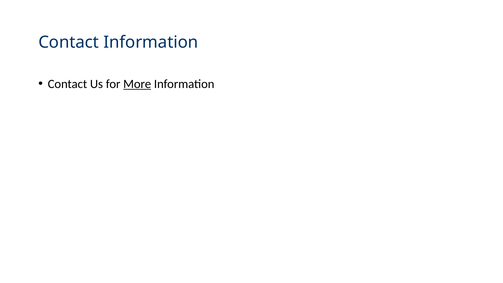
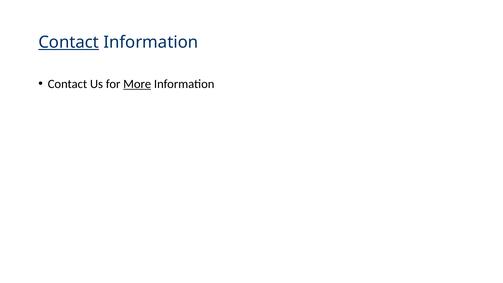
Contact at (69, 42) underline: none -> present
